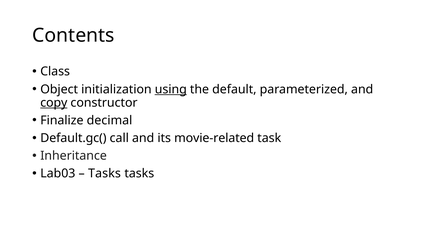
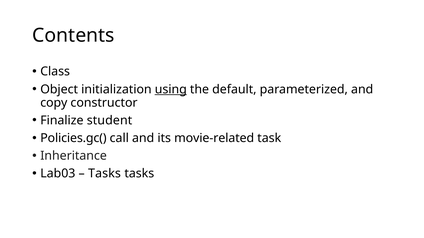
copy underline: present -> none
decimal: decimal -> student
Default.gc(: Default.gc( -> Policies.gc(
